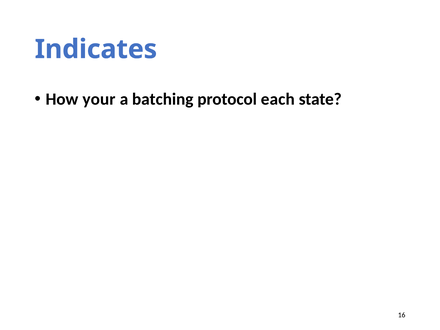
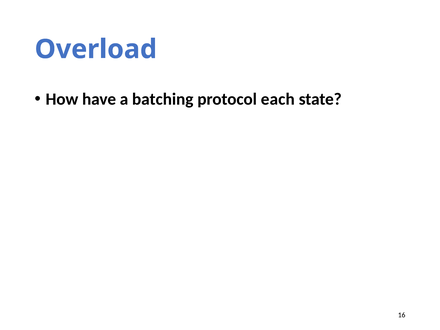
Indicates: Indicates -> Overload
your: your -> have
